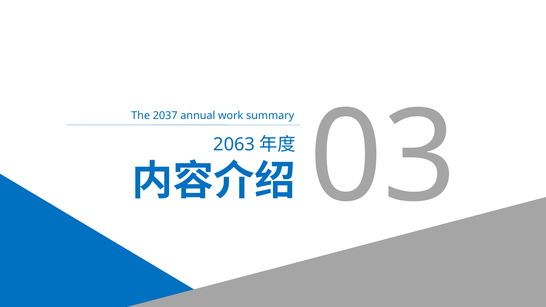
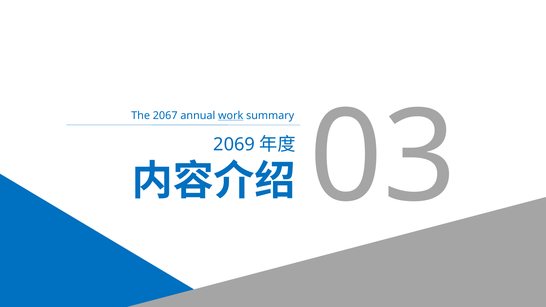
2037: 2037 -> 2067
work underline: none -> present
2063: 2063 -> 2069
